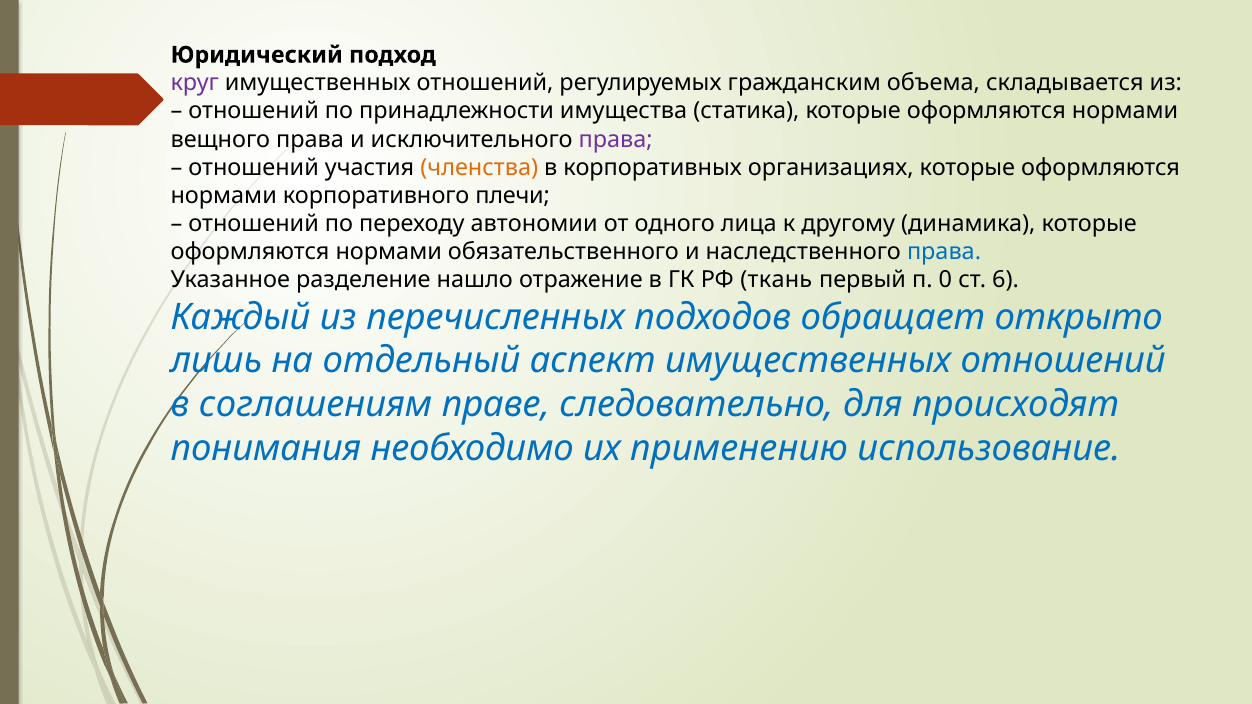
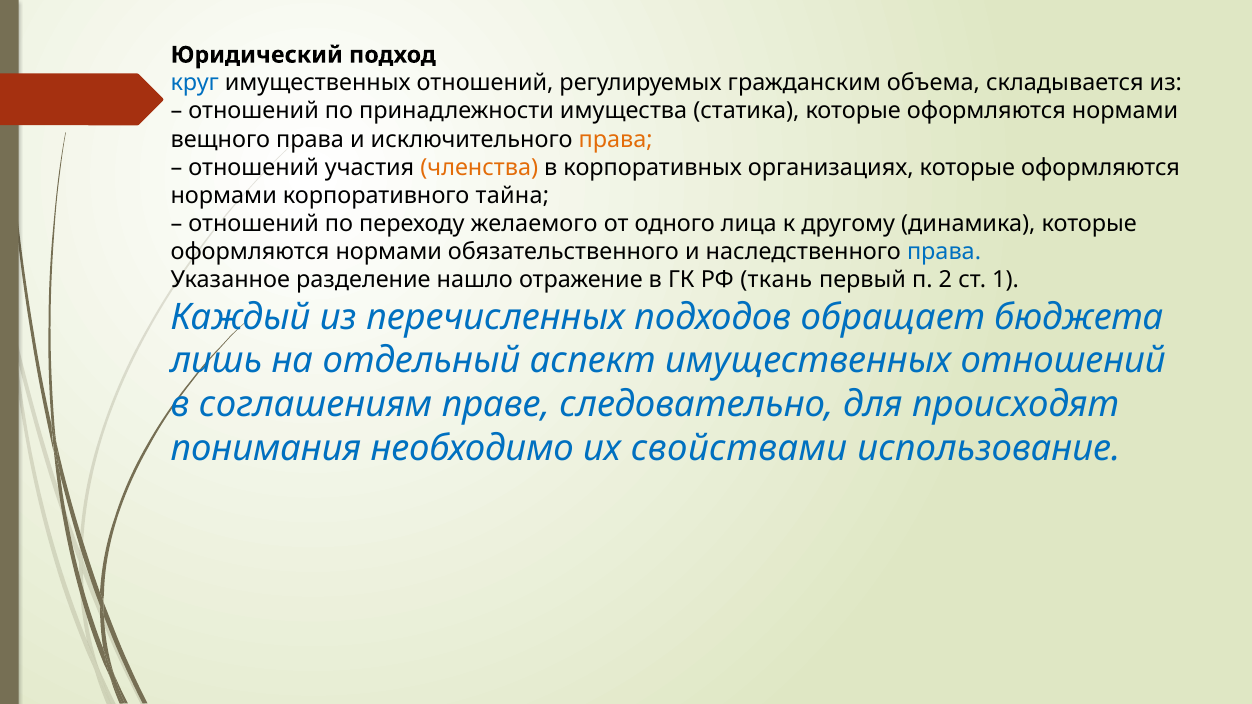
круг colour: purple -> blue
права at (616, 139) colour: purple -> orange
плечи: плечи -> тайна
автономии: автономии -> желаемого
0: 0 -> 2
6: 6 -> 1
открыто: открыто -> бюджета
применению: применению -> свойствами
